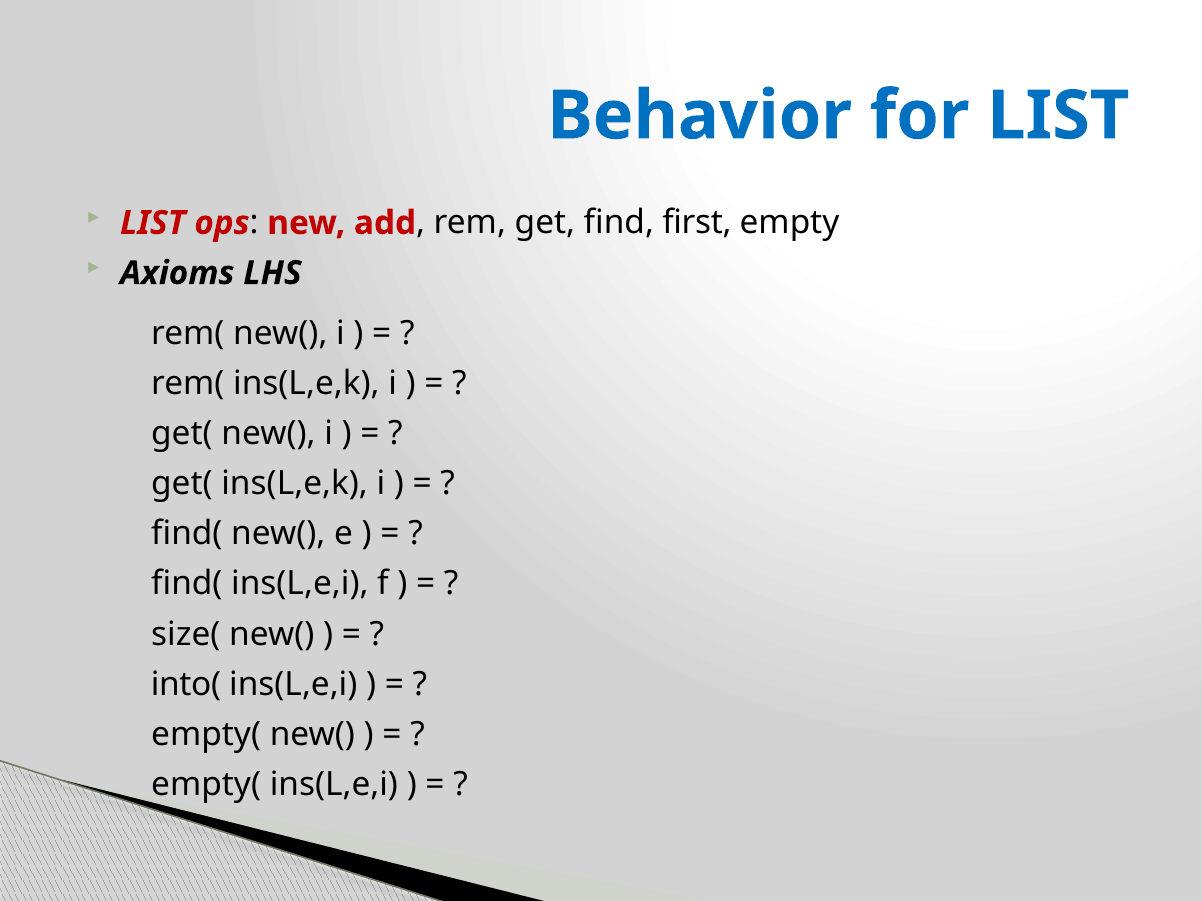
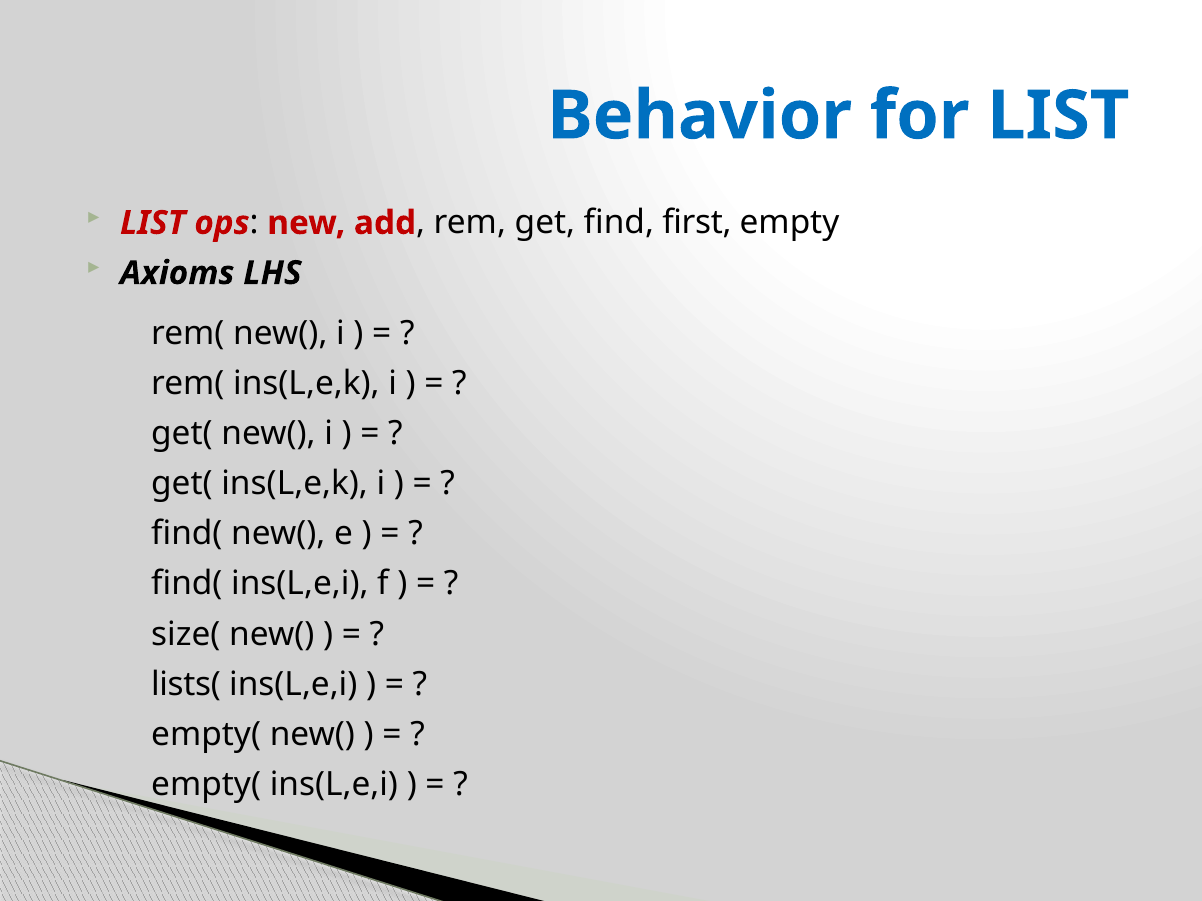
into(: into( -> lists(
